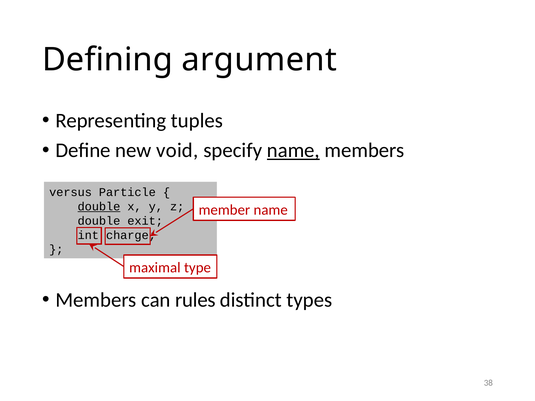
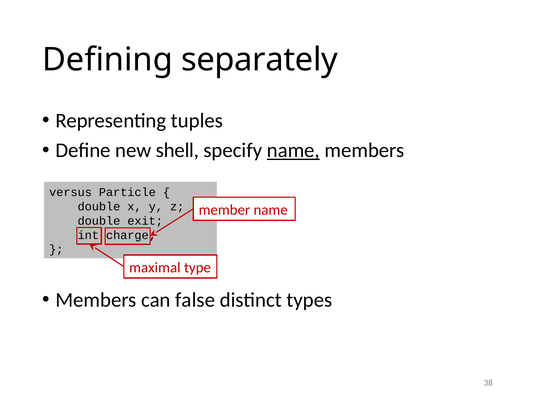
argument: argument -> separately
void: void -> shell
double at (99, 207) underline: present -> none
rules: rules -> false
